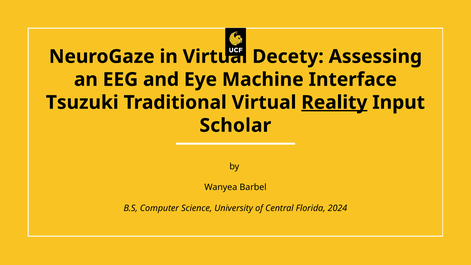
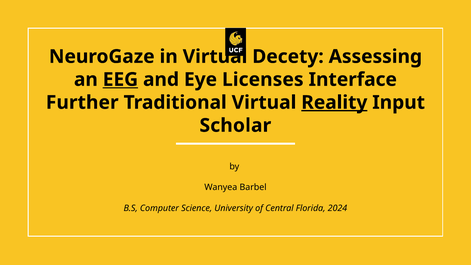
EEG underline: none -> present
Machine: Machine -> Licenses
Tsuzuki: Tsuzuki -> Further
